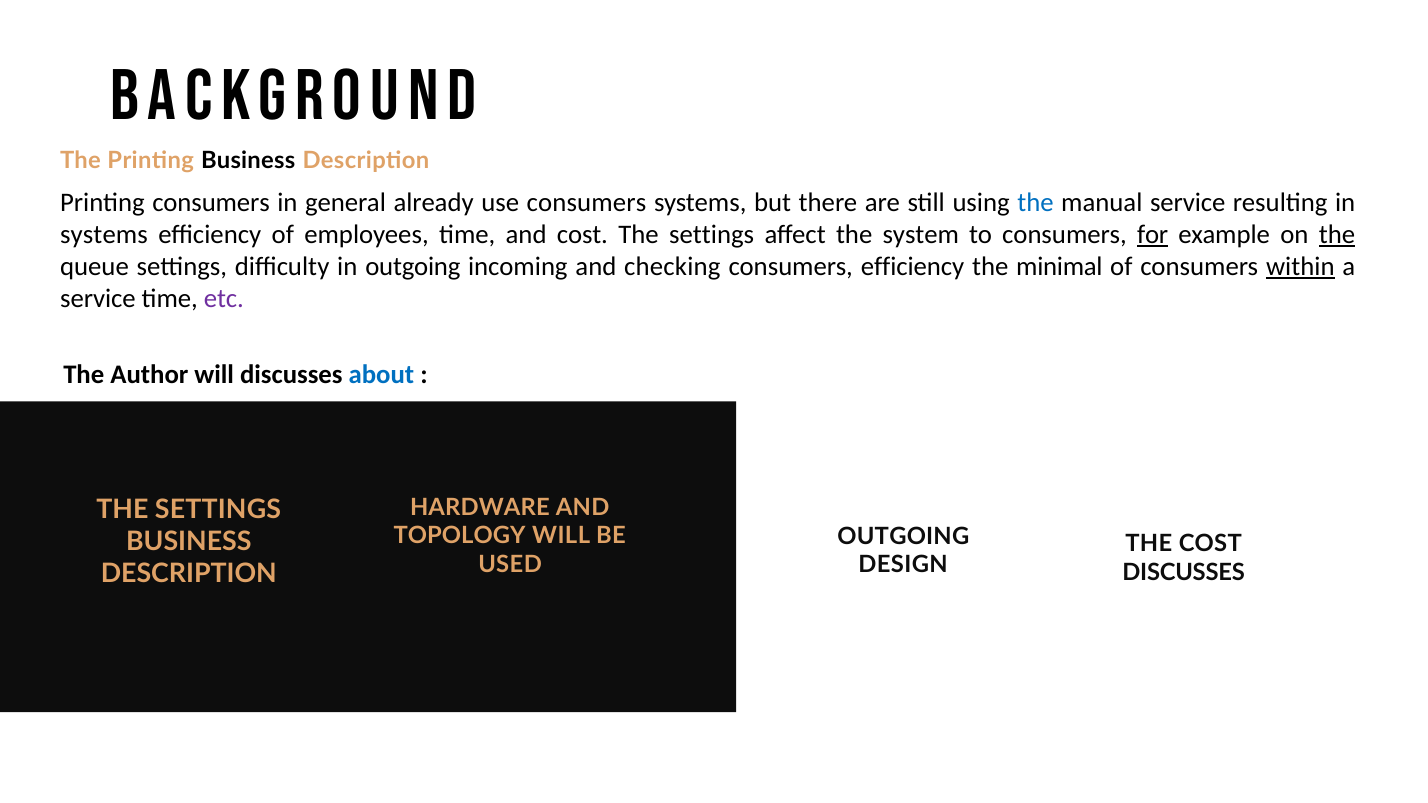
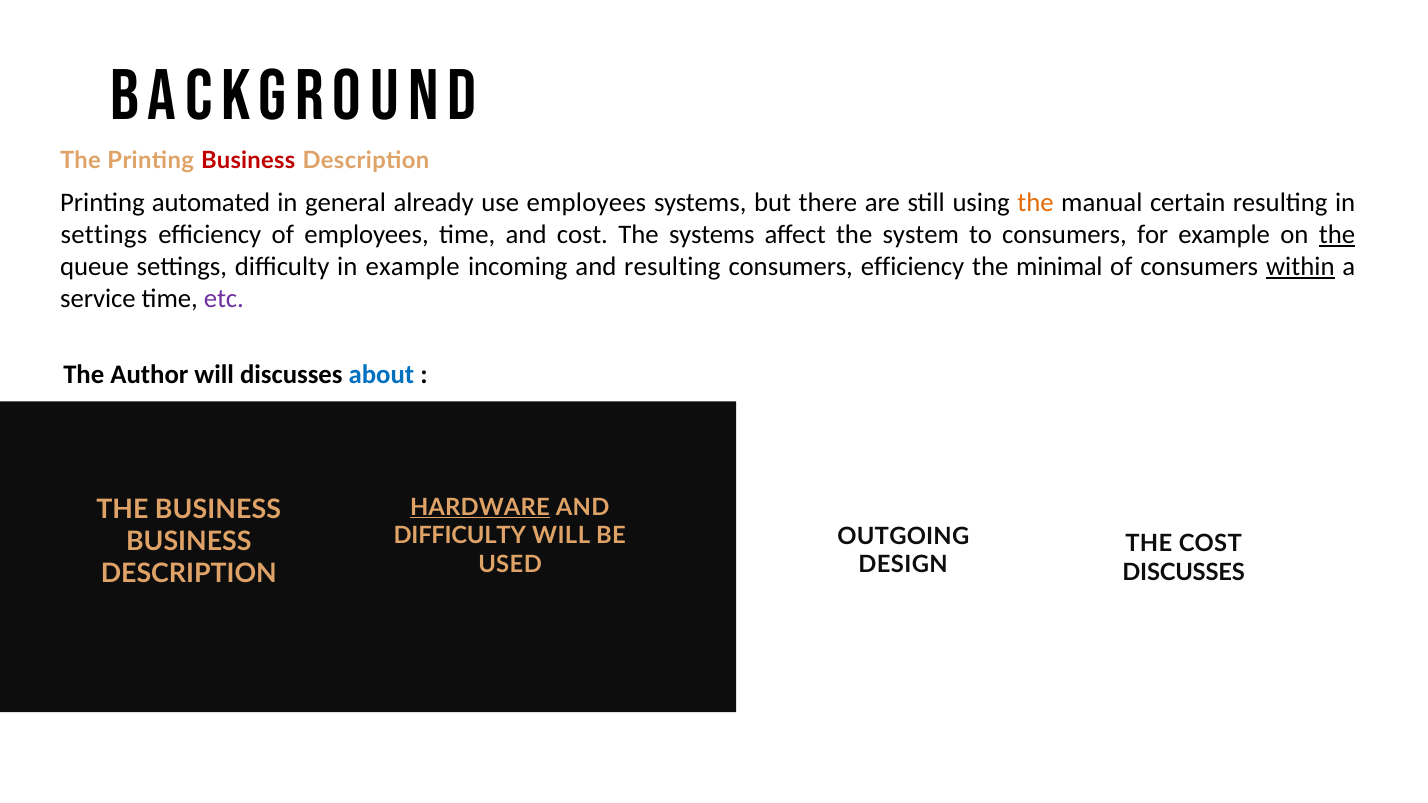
Business at (248, 161) colour: black -> red
Printing consumers: consumers -> automated
use consumers: consumers -> employees
the at (1035, 202) colour: blue -> orange
manual service: service -> certain
systems at (104, 235): systems -> settings
cost The settings: settings -> systems
for underline: present -> none
in outgoing: outgoing -> example
and checking: checking -> resulting
HARDWARE underline: none -> present
SETTINGS at (218, 510): SETTINGS -> BUSINESS
TOPOLOGY at (460, 536): TOPOLOGY -> DIFFICULTY
